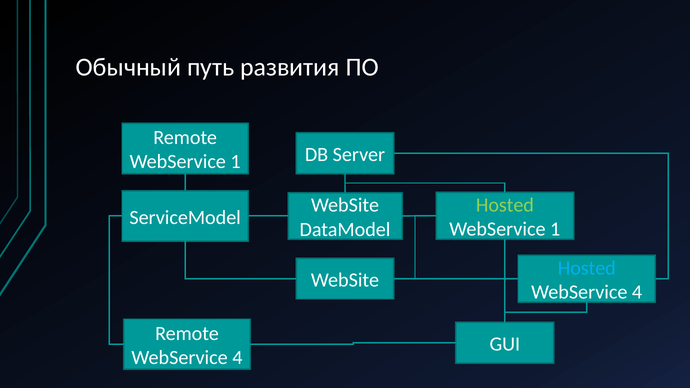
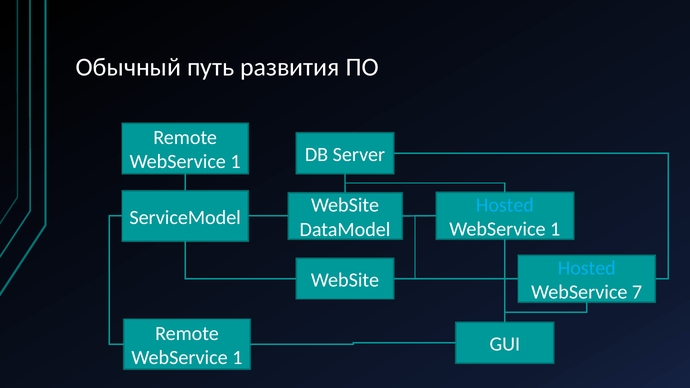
Hosted at (505, 205) colour: light green -> light blue
4 at (637, 292): 4 -> 7
4 at (237, 358): 4 -> 1
